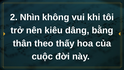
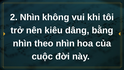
thân at (22, 43): thân -> nhìn
theo thấy: thấy -> nhìn
